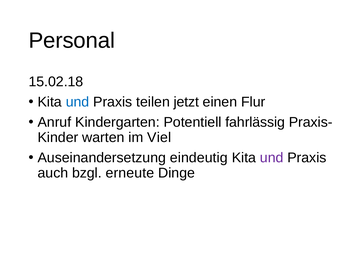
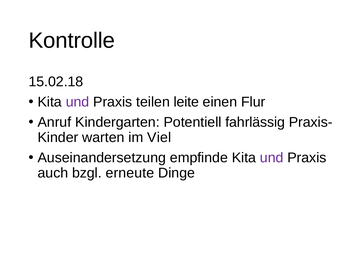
Personal: Personal -> Kontrolle
und at (78, 102) colour: blue -> purple
jetzt: jetzt -> leite
eindeutig: eindeutig -> empfinde
